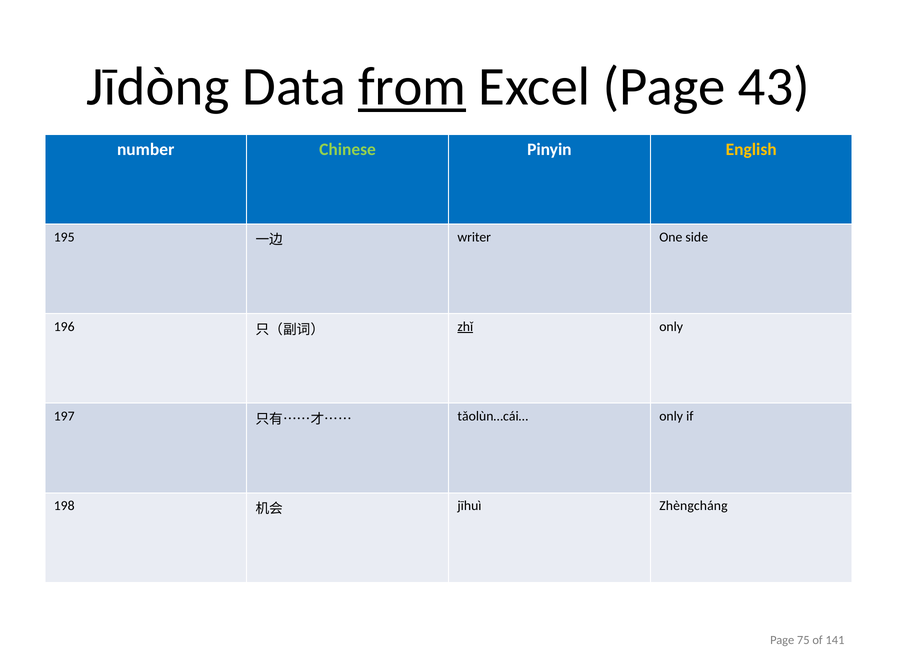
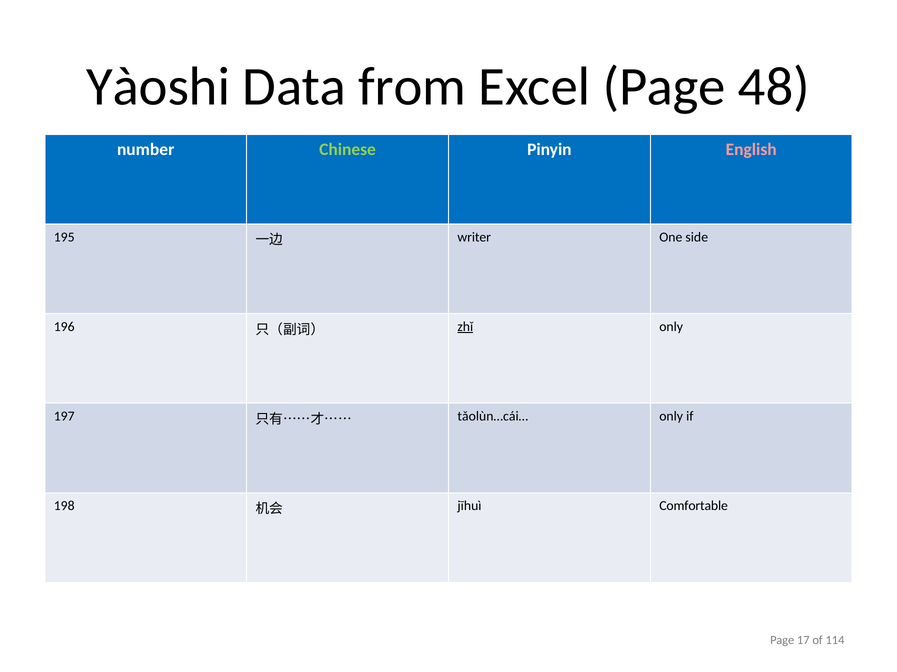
Jīdòng: Jīdòng -> Yàoshi
from underline: present -> none
43: 43 -> 48
English colour: yellow -> pink
Zhèngcháng: Zhèngcháng -> Comfortable
75: 75 -> 17
141: 141 -> 114
